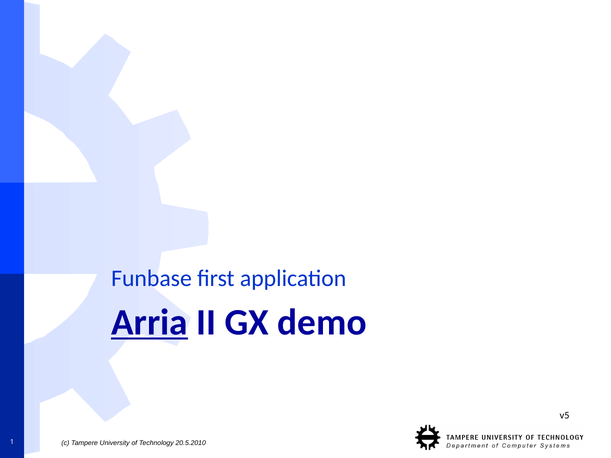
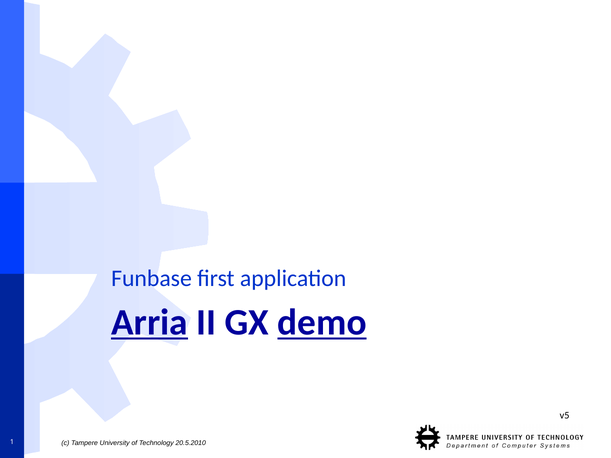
demo underline: none -> present
